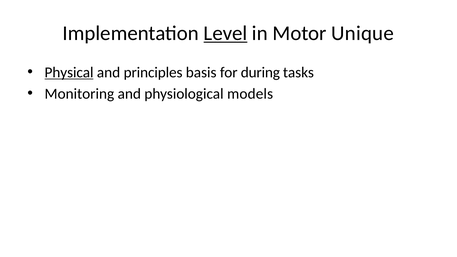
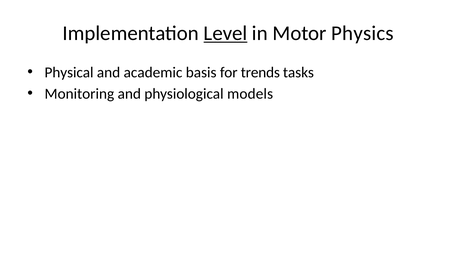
Unique: Unique -> Physics
Physical underline: present -> none
principles: principles -> academic
during: during -> trends
